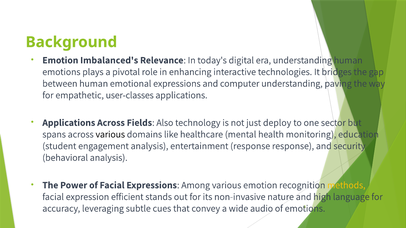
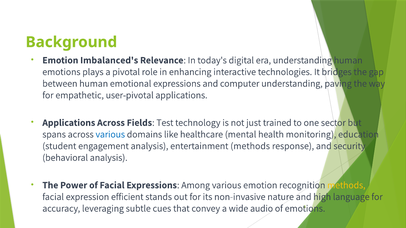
user-classes: user-classes -> user-pivotal
Also: Also -> Test
deploy: deploy -> trained
various at (110, 135) colour: black -> blue
entertainment response: response -> methods
